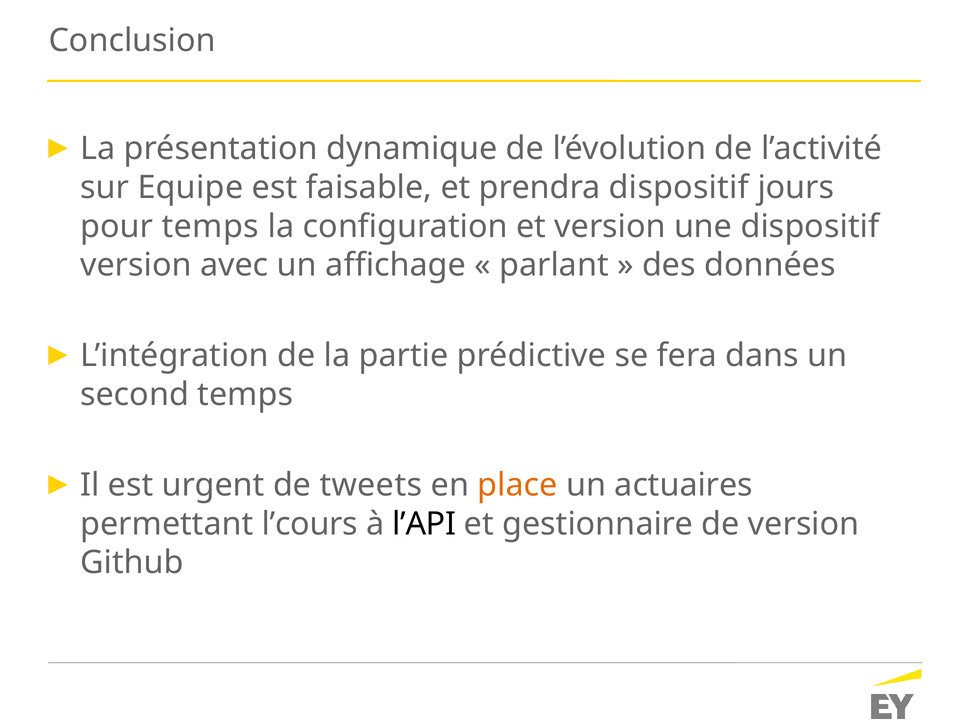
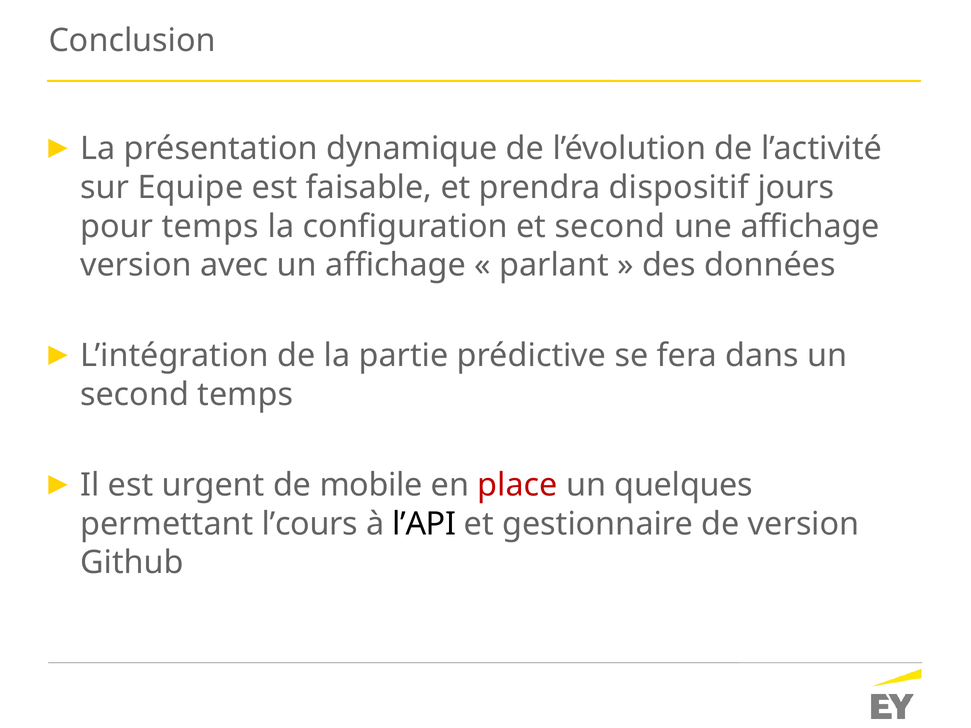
et version: version -> second
une dispositif: dispositif -> affichage
tweets: tweets -> mobile
place colour: orange -> red
actuaires: actuaires -> quelques
